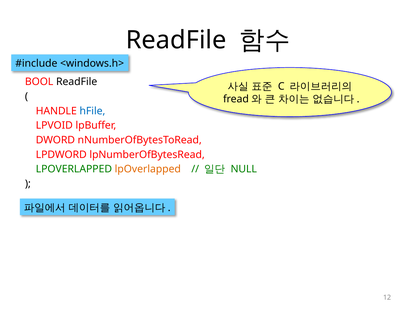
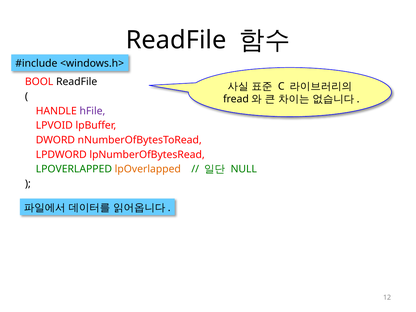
hFile colour: blue -> purple
